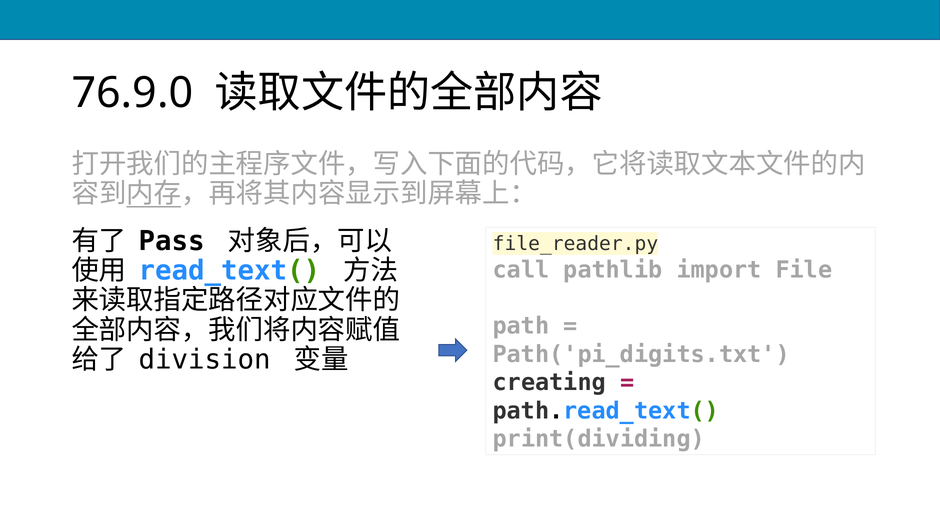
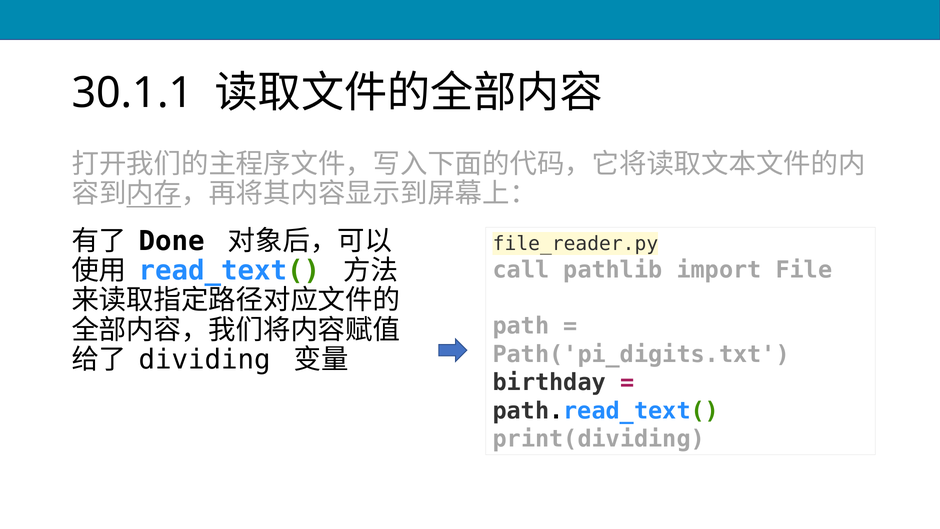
76.9.0: 76.9.0 -> 30.1.1
Pass: Pass -> Done
division: division -> dividing
creating: creating -> birthday
